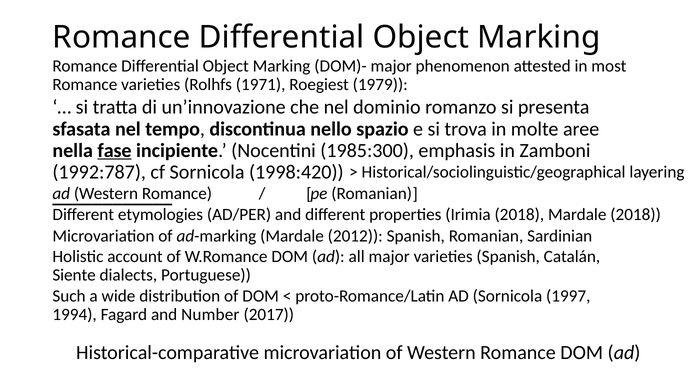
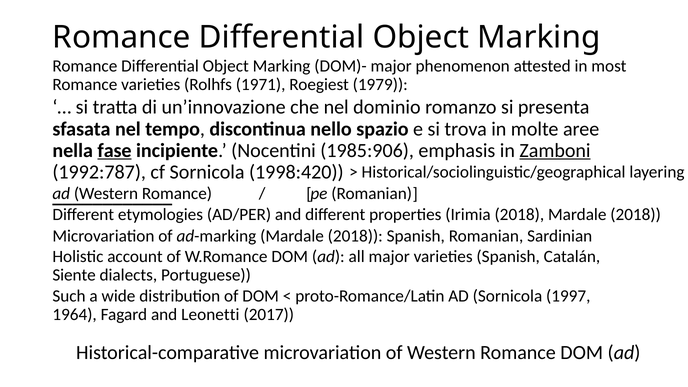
1985:300: 1985:300 -> 1985:906
Zamboni underline: none -> present
ad-marking Mardale 2012: 2012 -> 2018
1994: 1994 -> 1964
Number: Number -> Leonetti
